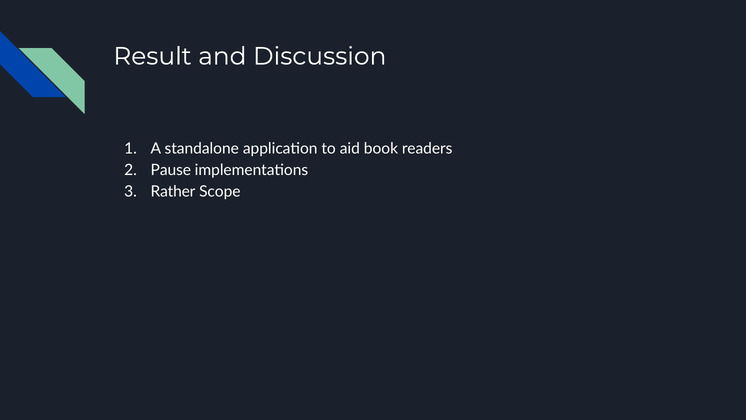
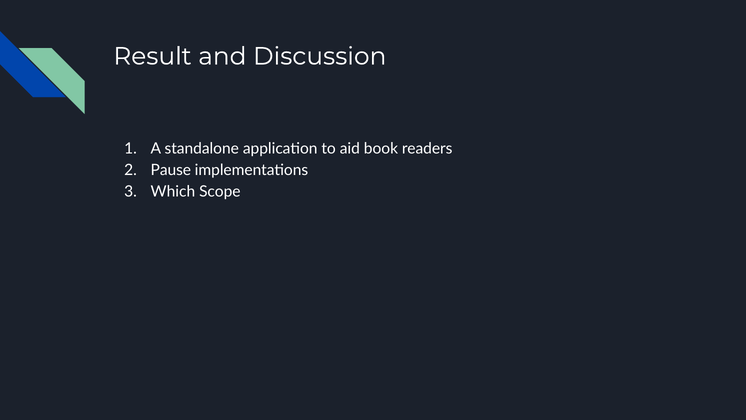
Rather: Rather -> Which
